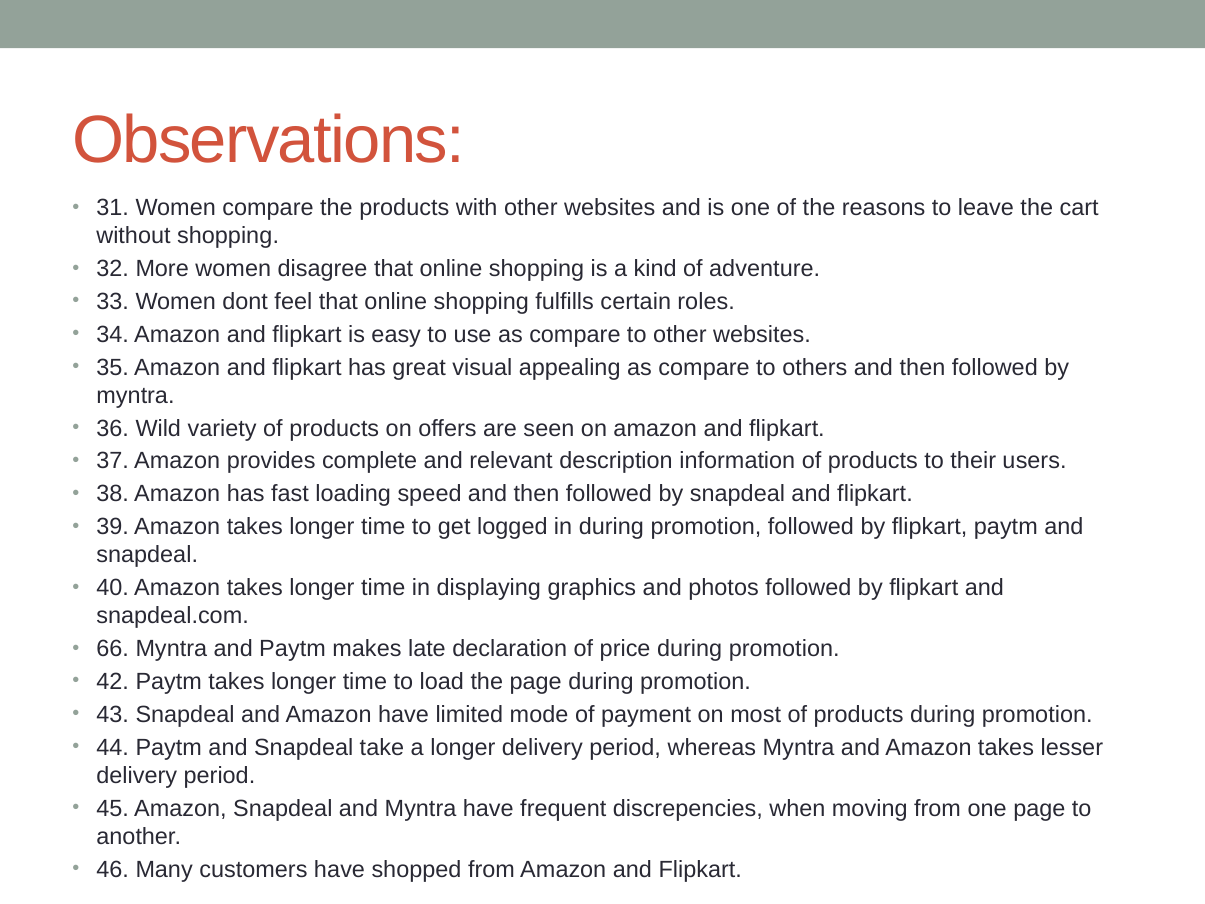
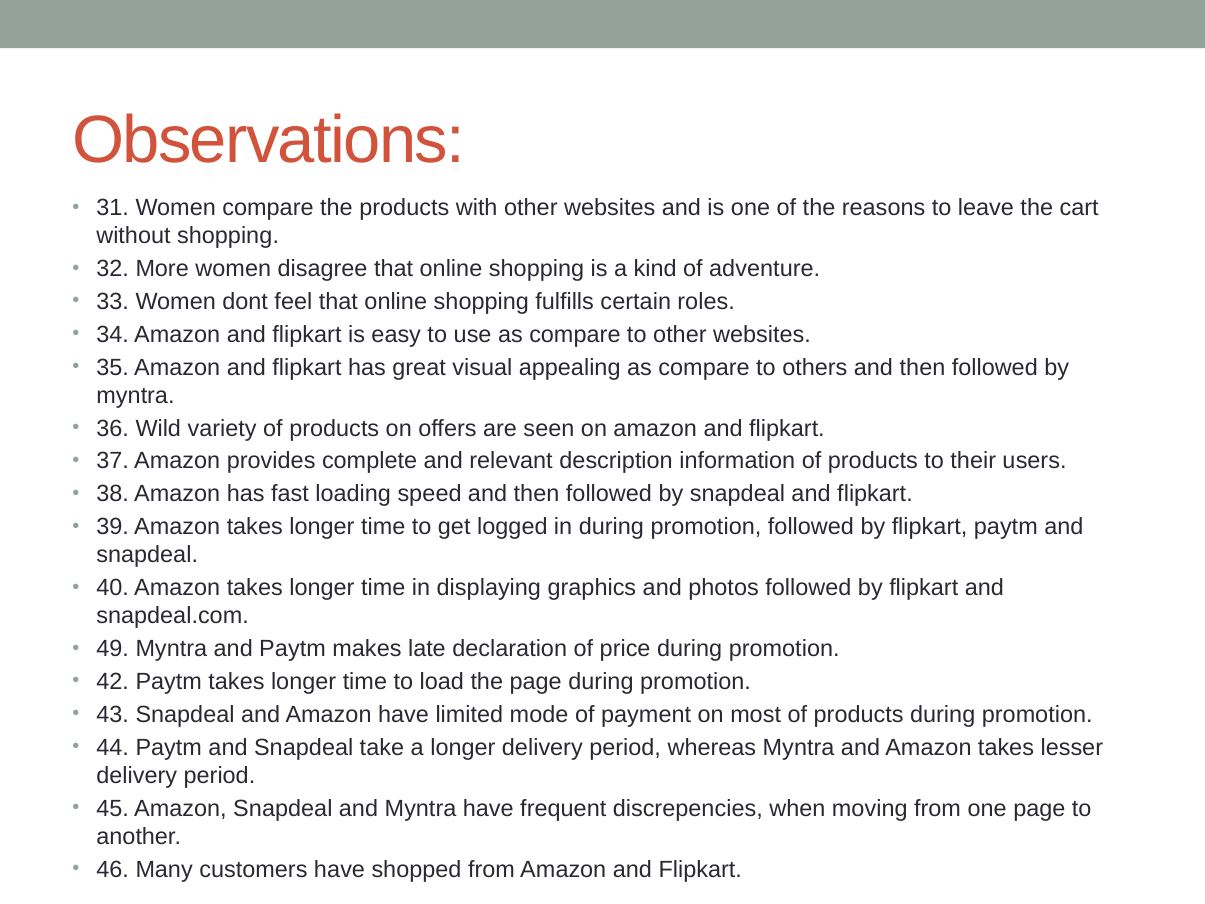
66: 66 -> 49
